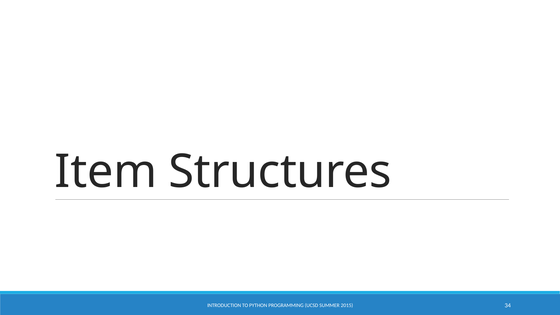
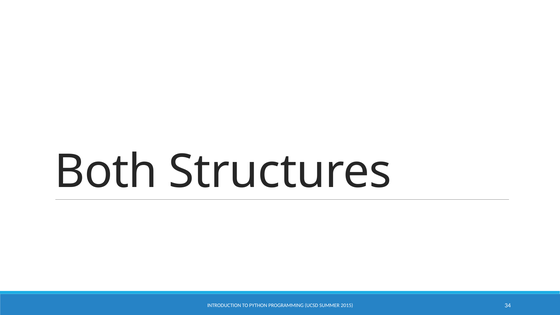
Item: Item -> Both
